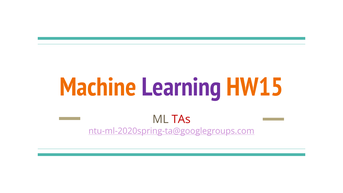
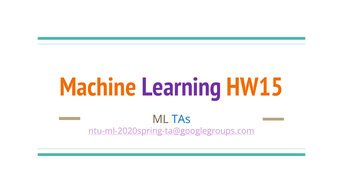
TAs colour: red -> blue
